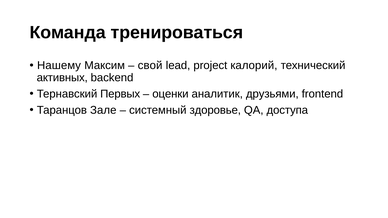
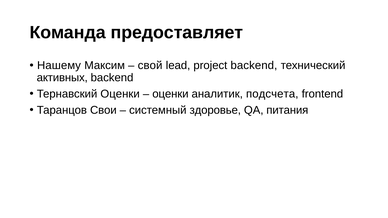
тренироваться: тренироваться -> предоставляет
project калорий: калорий -> backend
Тернавский Первых: Первых -> Оценки
друзьями: друзьями -> подсчета
Зале: Зале -> Свои
доступа: доступа -> питания
